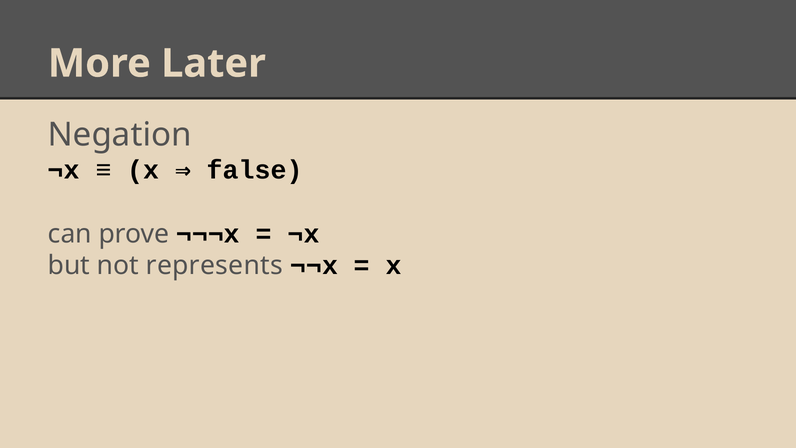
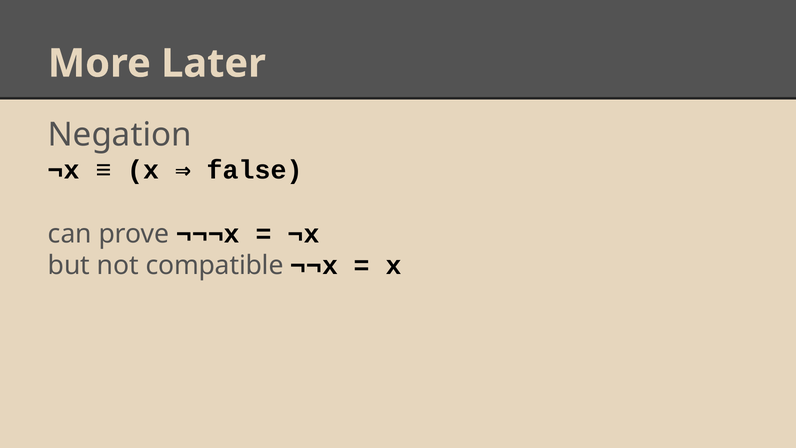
represents: represents -> compatible
